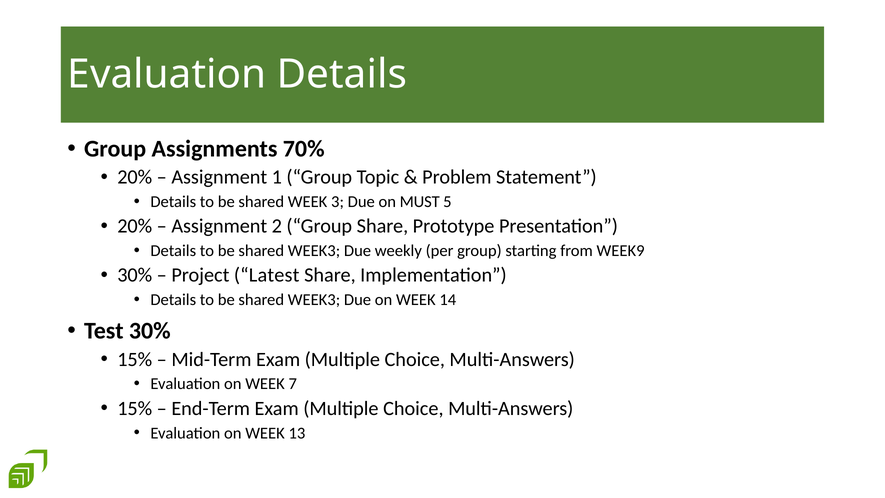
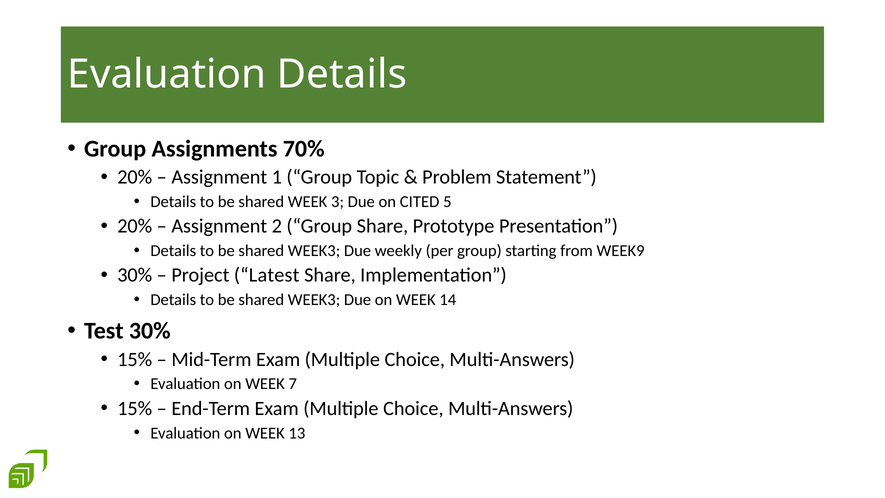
MUST: MUST -> CITED
